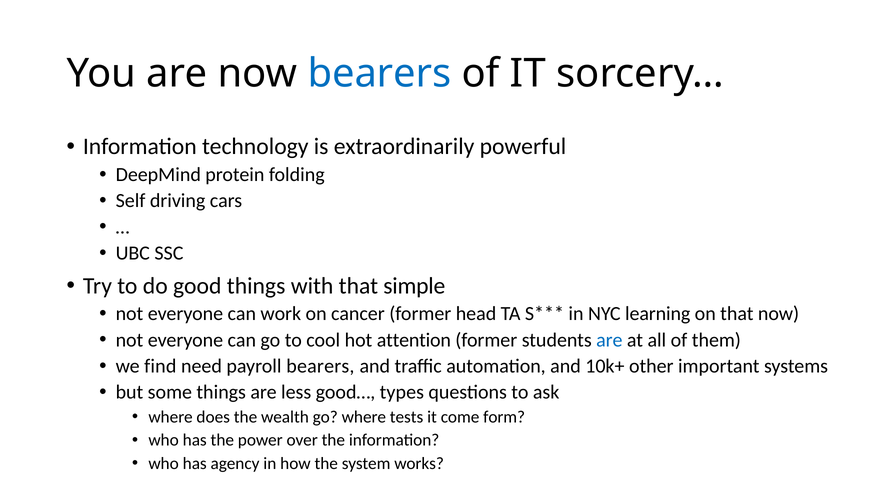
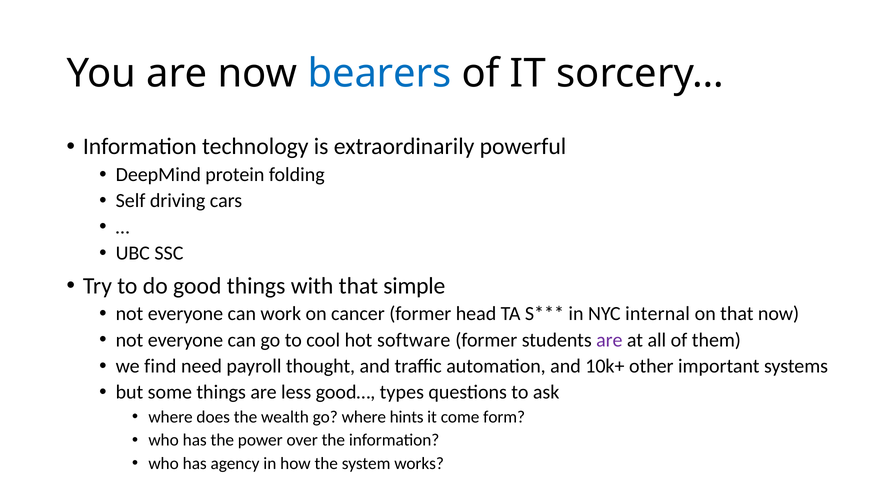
learning: learning -> internal
attention: attention -> software
are at (609, 340) colour: blue -> purple
payroll bearers: bearers -> thought
tests: tests -> hints
